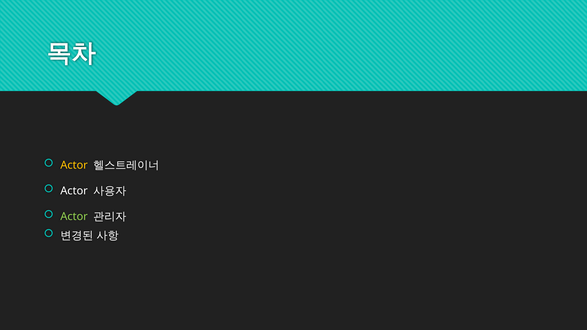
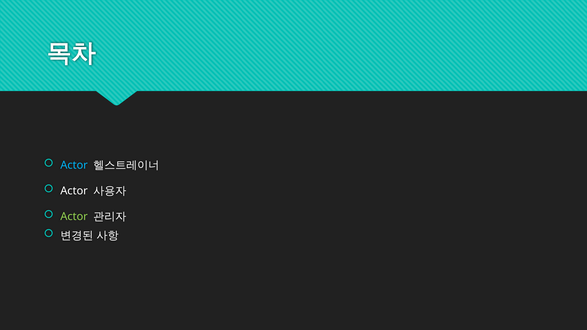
Actor at (74, 165) colour: yellow -> light blue
